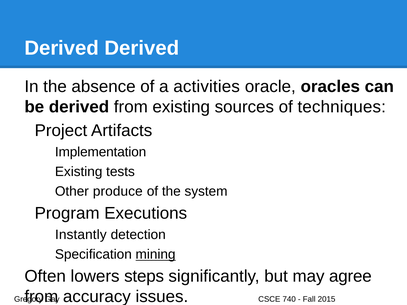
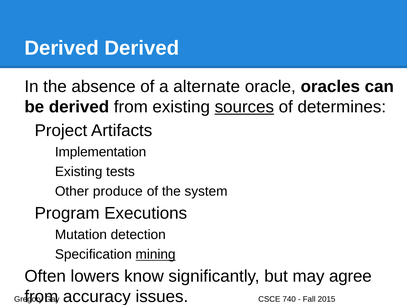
activities: activities -> alternate
sources underline: none -> present
techniques: techniques -> determines
Instantly: Instantly -> Mutation
steps: steps -> know
